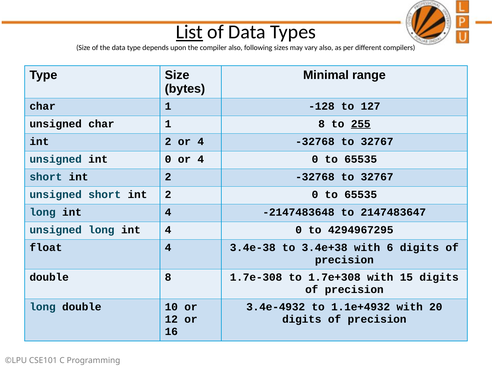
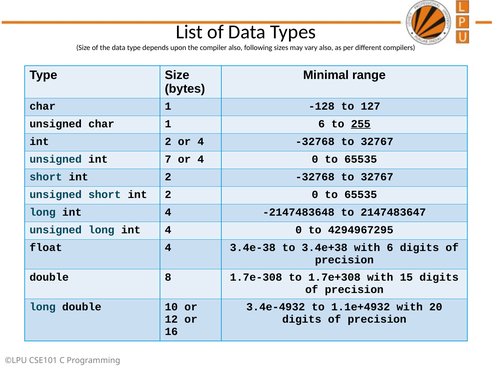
List underline: present -> none
1 8: 8 -> 6
int 0: 0 -> 7
